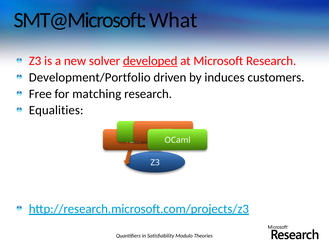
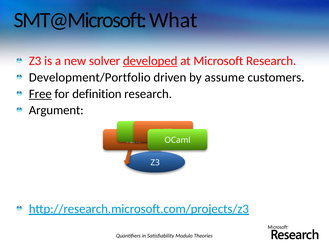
induces: induces -> assume
Free underline: none -> present
matching: matching -> definition
Equalities: Equalities -> Argument
